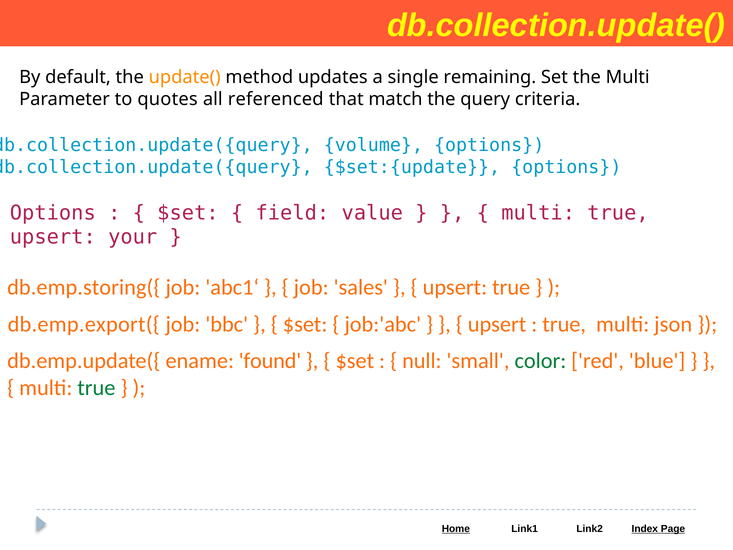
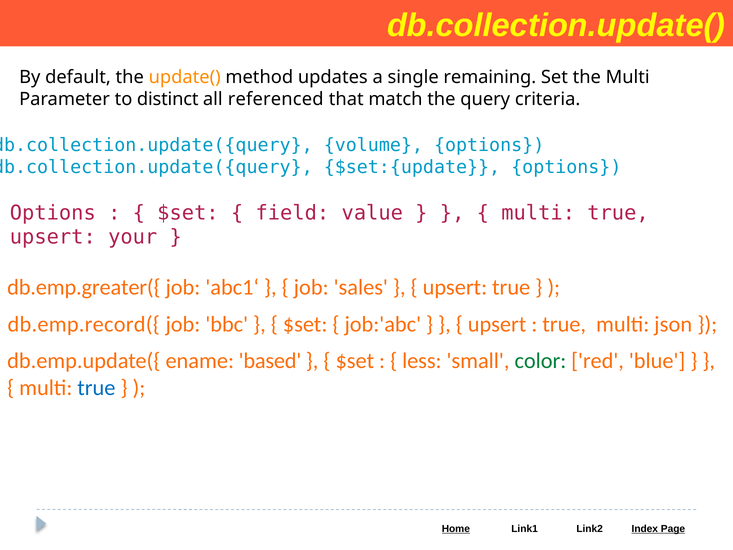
quotes: quotes -> distinct
db.emp.storing({: db.emp.storing({ -> db.emp.greater({
db.emp.export({: db.emp.export({ -> db.emp.record({
found: found -> based
null: null -> less
true at (96, 387) colour: green -> blue
